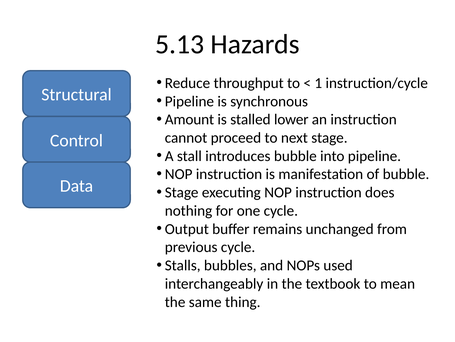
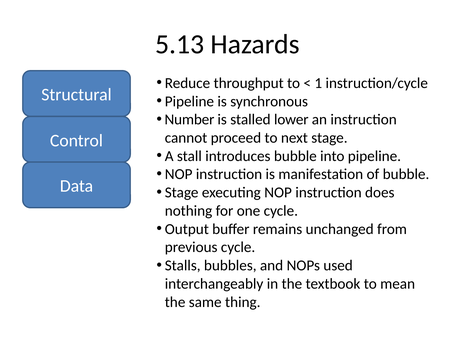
Amount: Amount -> Number
